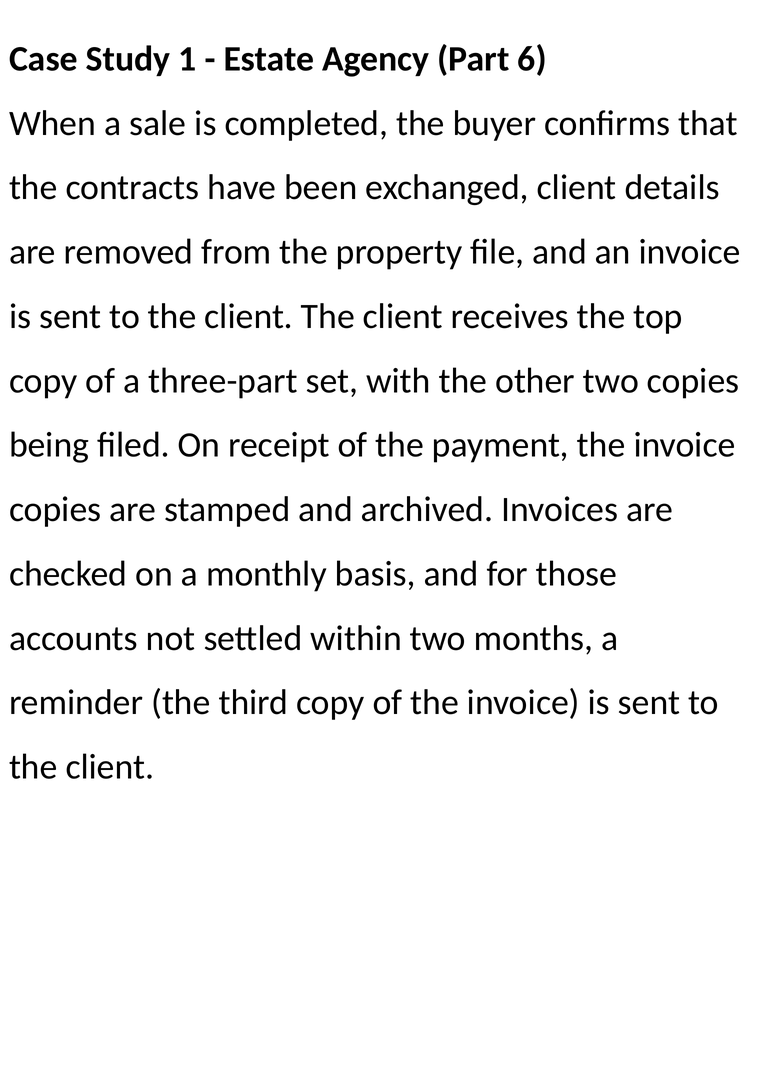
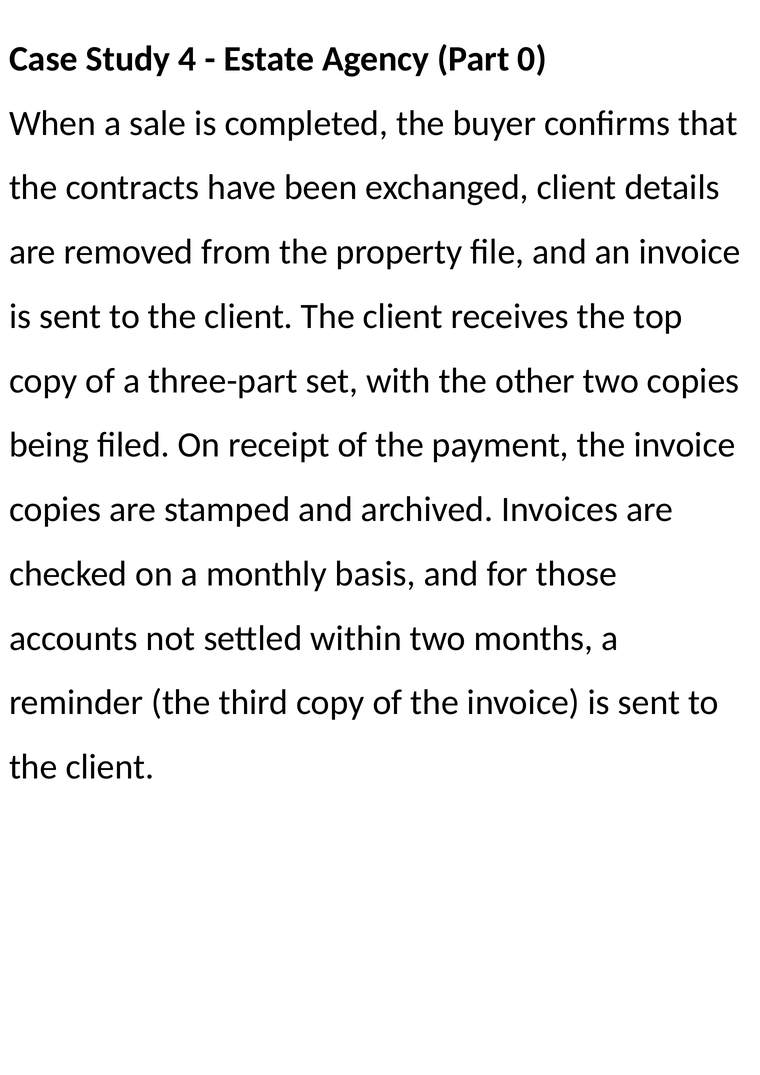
1: 1 -> 4
6: 6 -> 0
